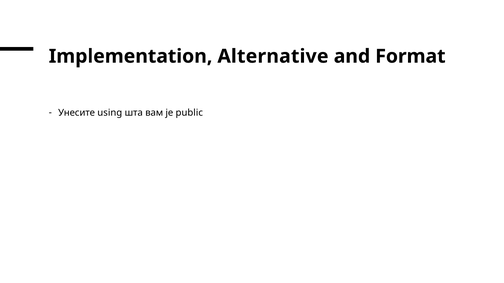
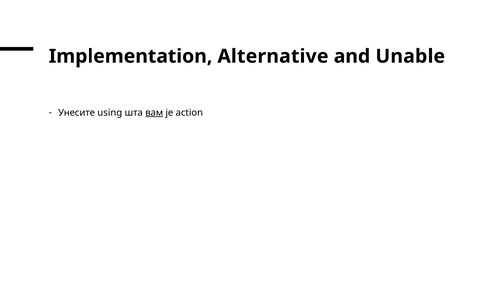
Format: Format -> Unable
вам underline: none -> present
public: public -> action
